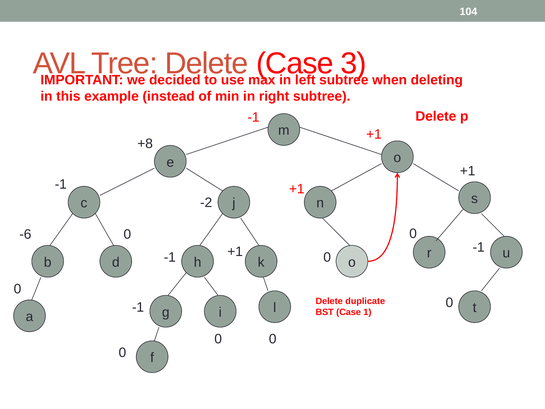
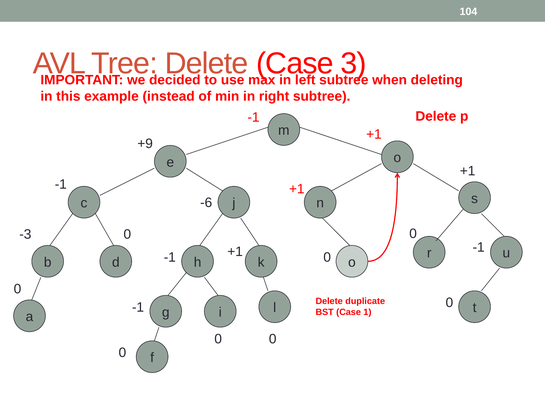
+8: +8 -> +9
-2: -2 -> -6
-6: -6 -> -3
